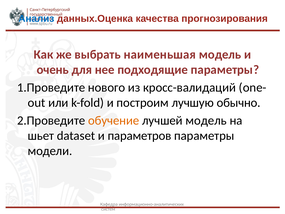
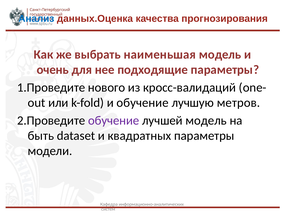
и построим: построим -> обучение
обычно: обычно -> метров
обучение at (114, 120) colour: orange -> purple
шьет: шьет -> быть
параметров: параметров -> квадратных
